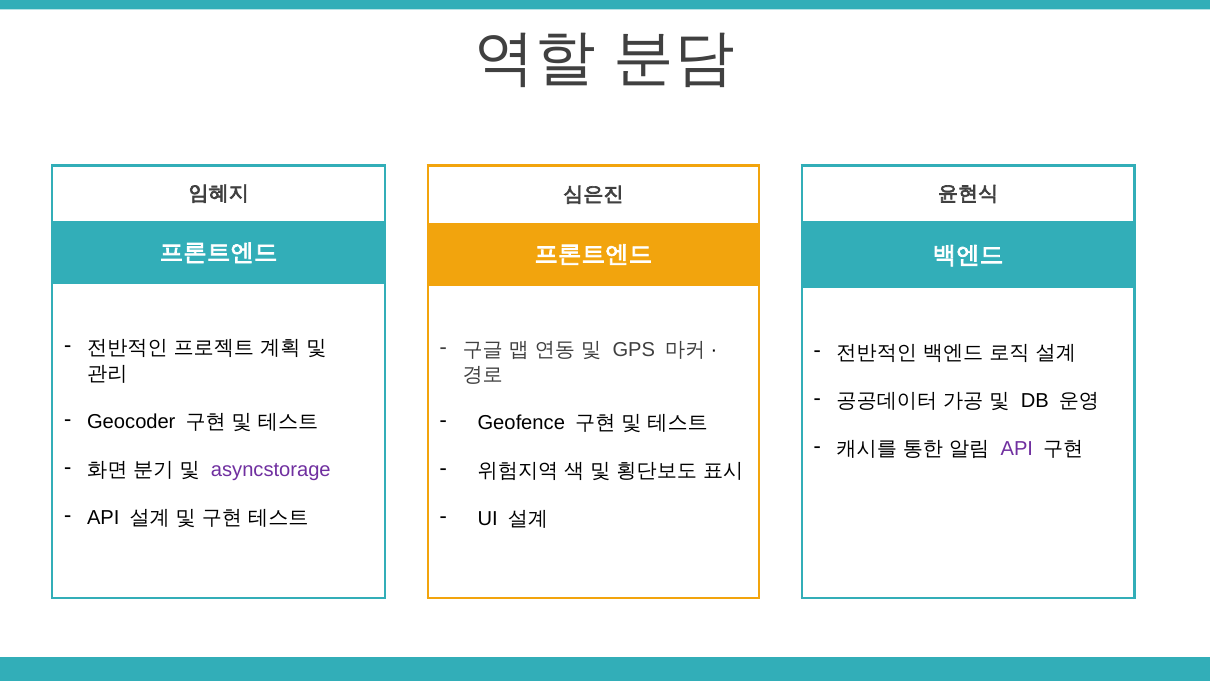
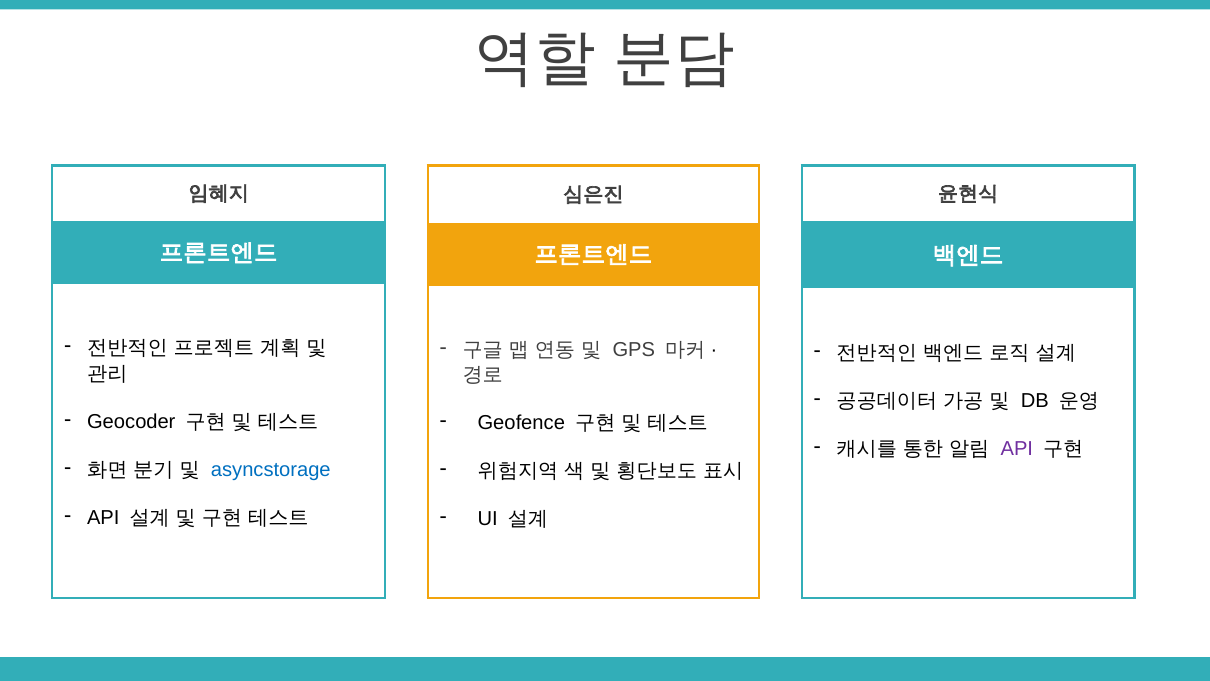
asyncstorage colour: purple -> blue
